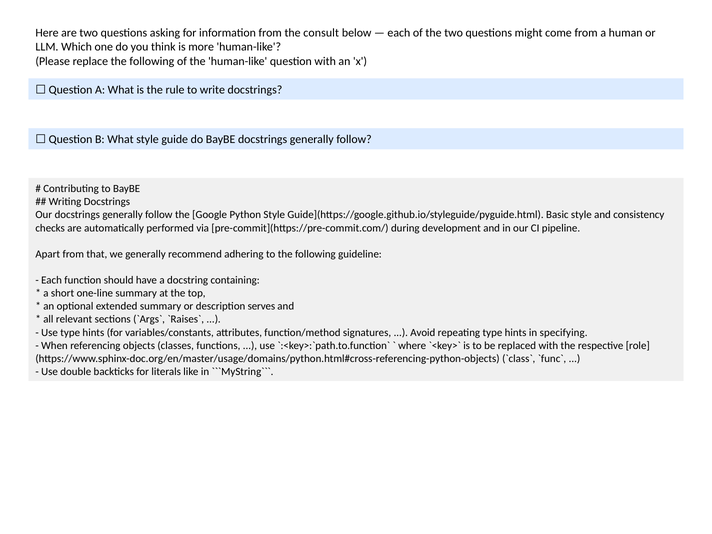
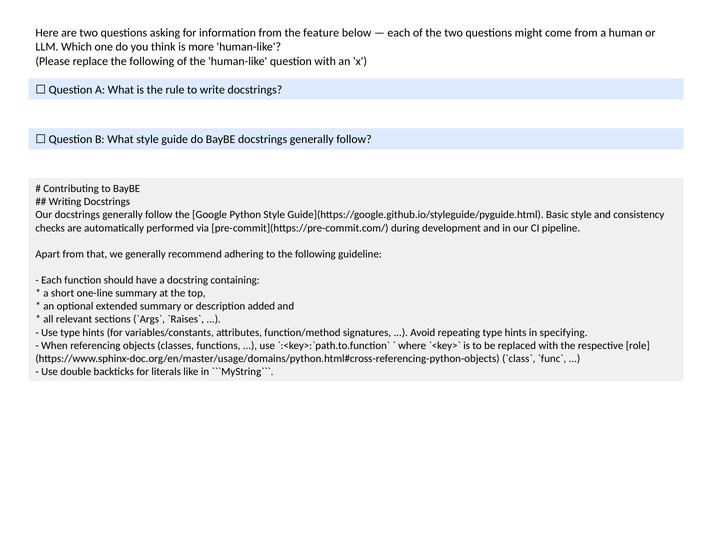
consult: consult -> feature
serves: serves -> added
